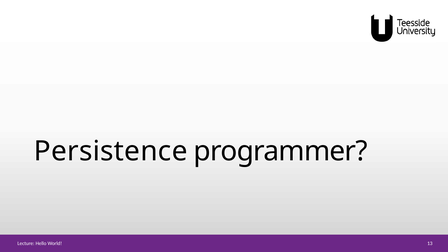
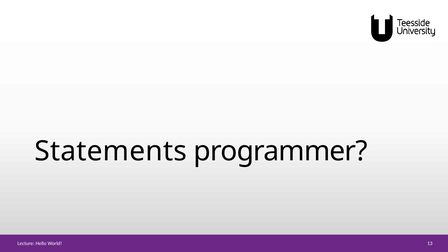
Persistence: Persistence -> Statements
